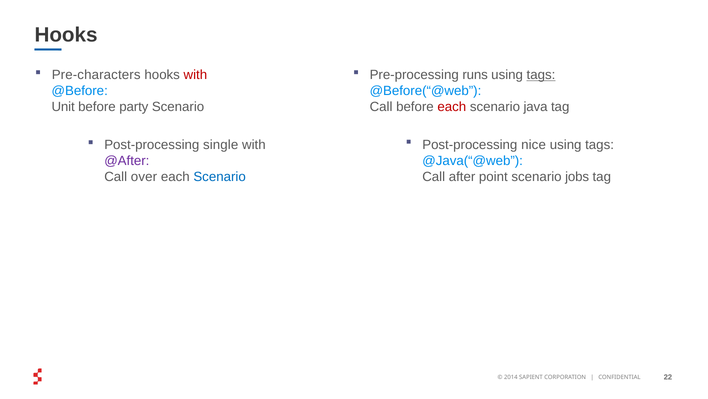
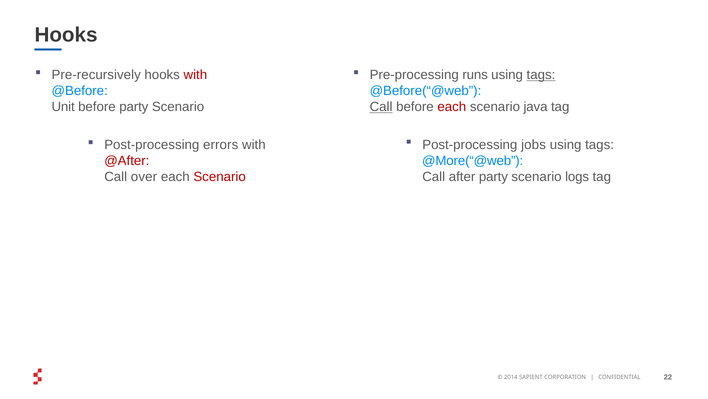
Pre-characters: Pre-characters -> Pre-recursively
Call at (381, 107) underline: none -> present
single: single -> errors
nice: nice -> jobs
@After colour: purple -> red
@Java(“@web: @Java(“@web -> @More(“@web
Scenario at (220, 176) colour: blue -> red
after point: point -> party
jobs: jobs -> logs
